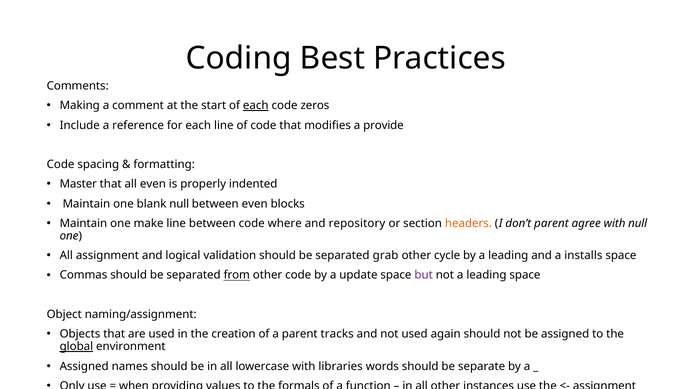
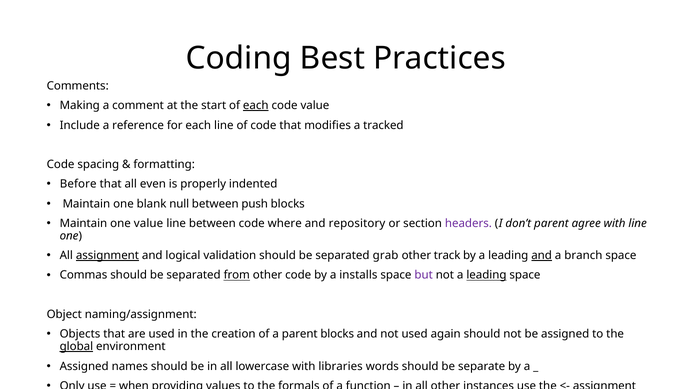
code zeros: zeros -> value
provide: provide -> tracked
Master: Master -> Before
between even: even -> push
one make: make -> value
headers colour: orange -> purple
with null: null -> line
assignment at (107, 256) underline: none -> present
cycle: cycle -> track
and at (542, 256) underline: none -> present
installs: installs -> branch
update: update -> installs
leading at (486, 275) underline: none -> present
parent tracks: tracks -> blocks
